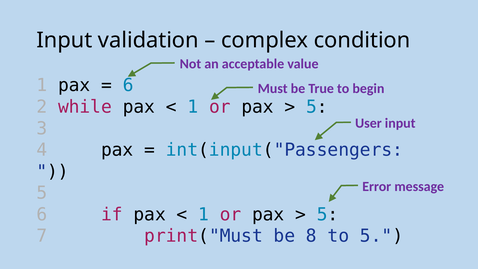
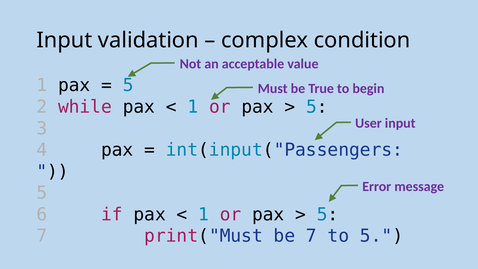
6 at (128, 85): 6 -> 5
be 8: 8 -> 7
